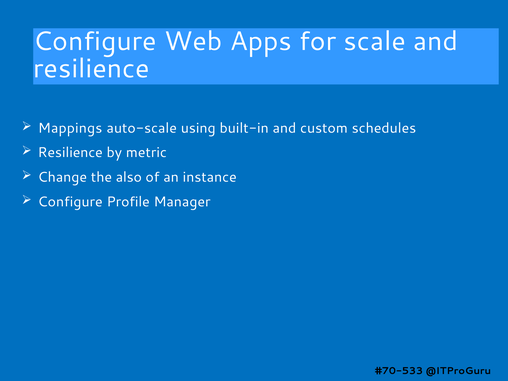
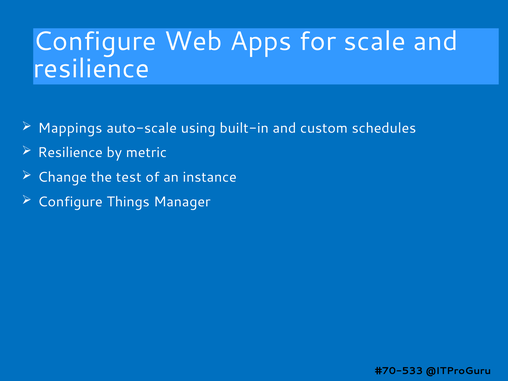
also: also -> test
Profile: Profile -> Things
